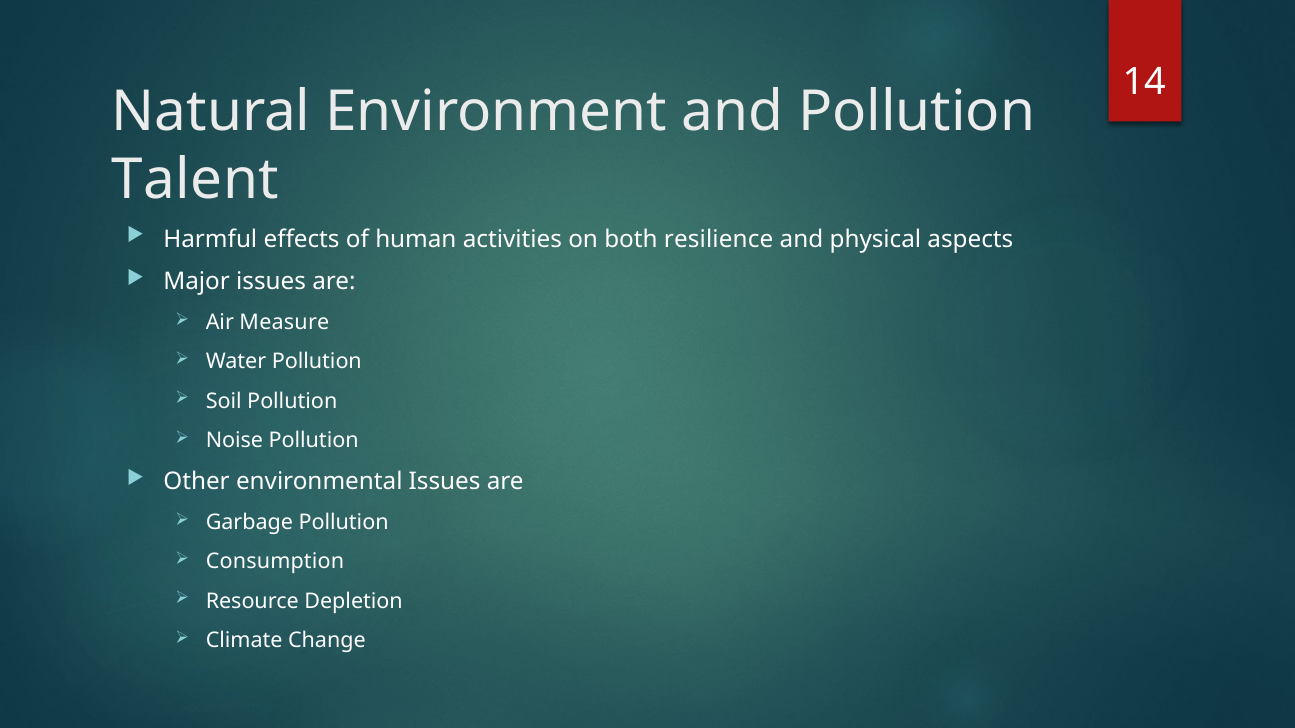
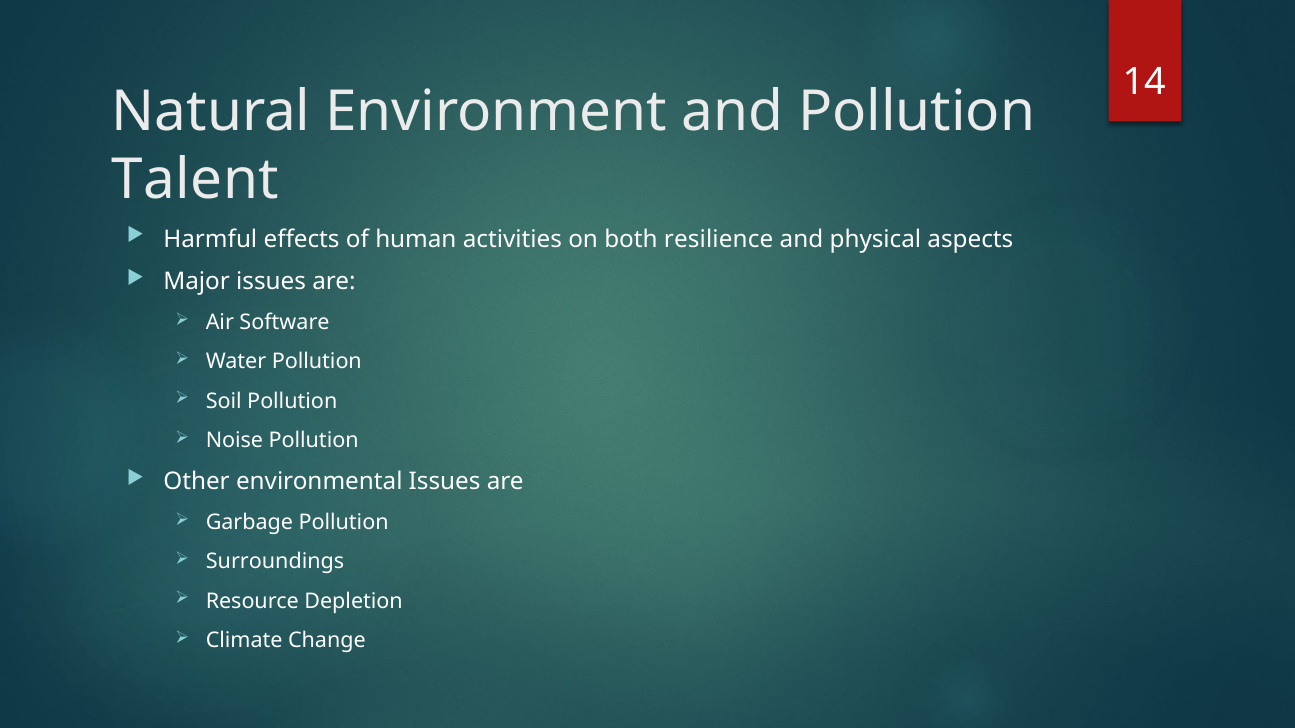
Measure: Measure -> Software
Consumption: Consumption -> Surroundings
